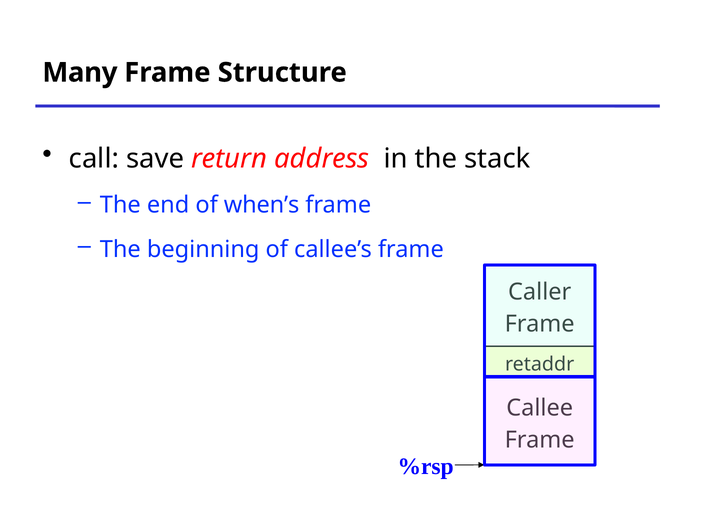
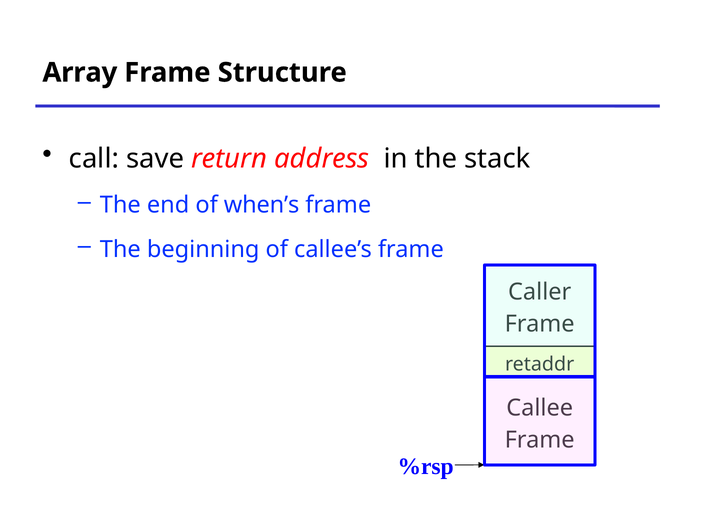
Many: Many -> Array
